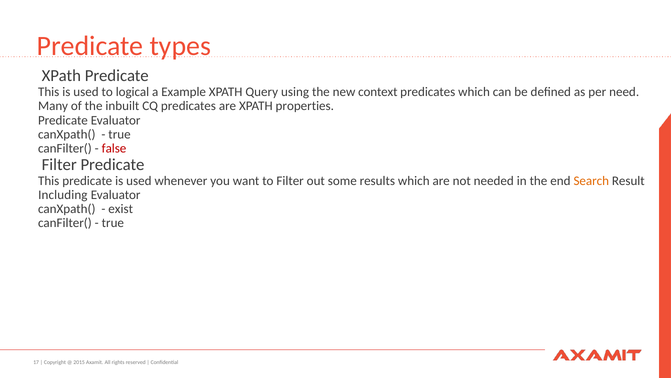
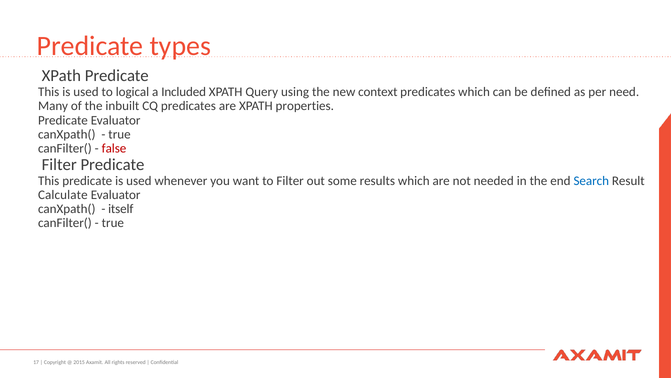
Example: Example -> Included
Search colour: orange -> blue
Including: Including -> Calculate
exist: exist -> itself
